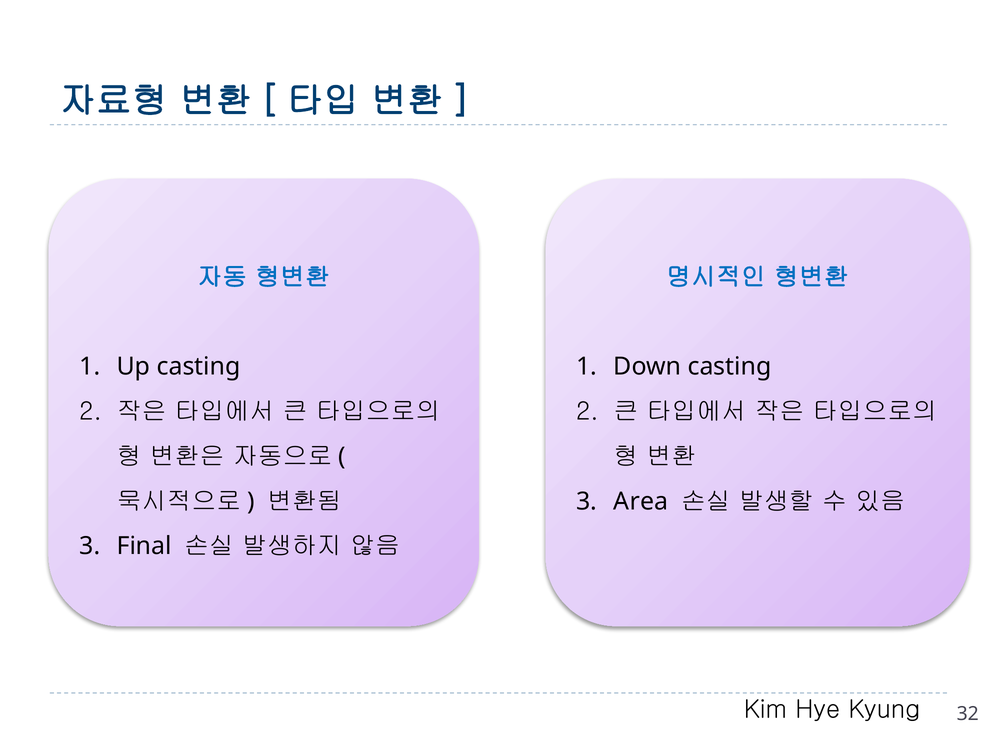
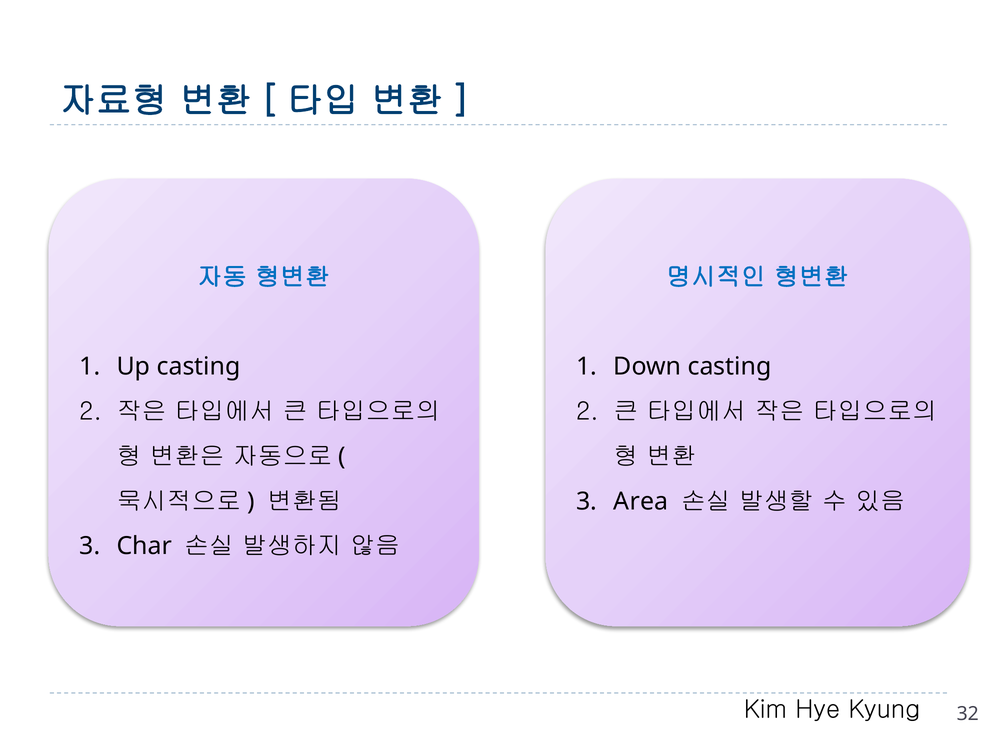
Final: Final -> Char
